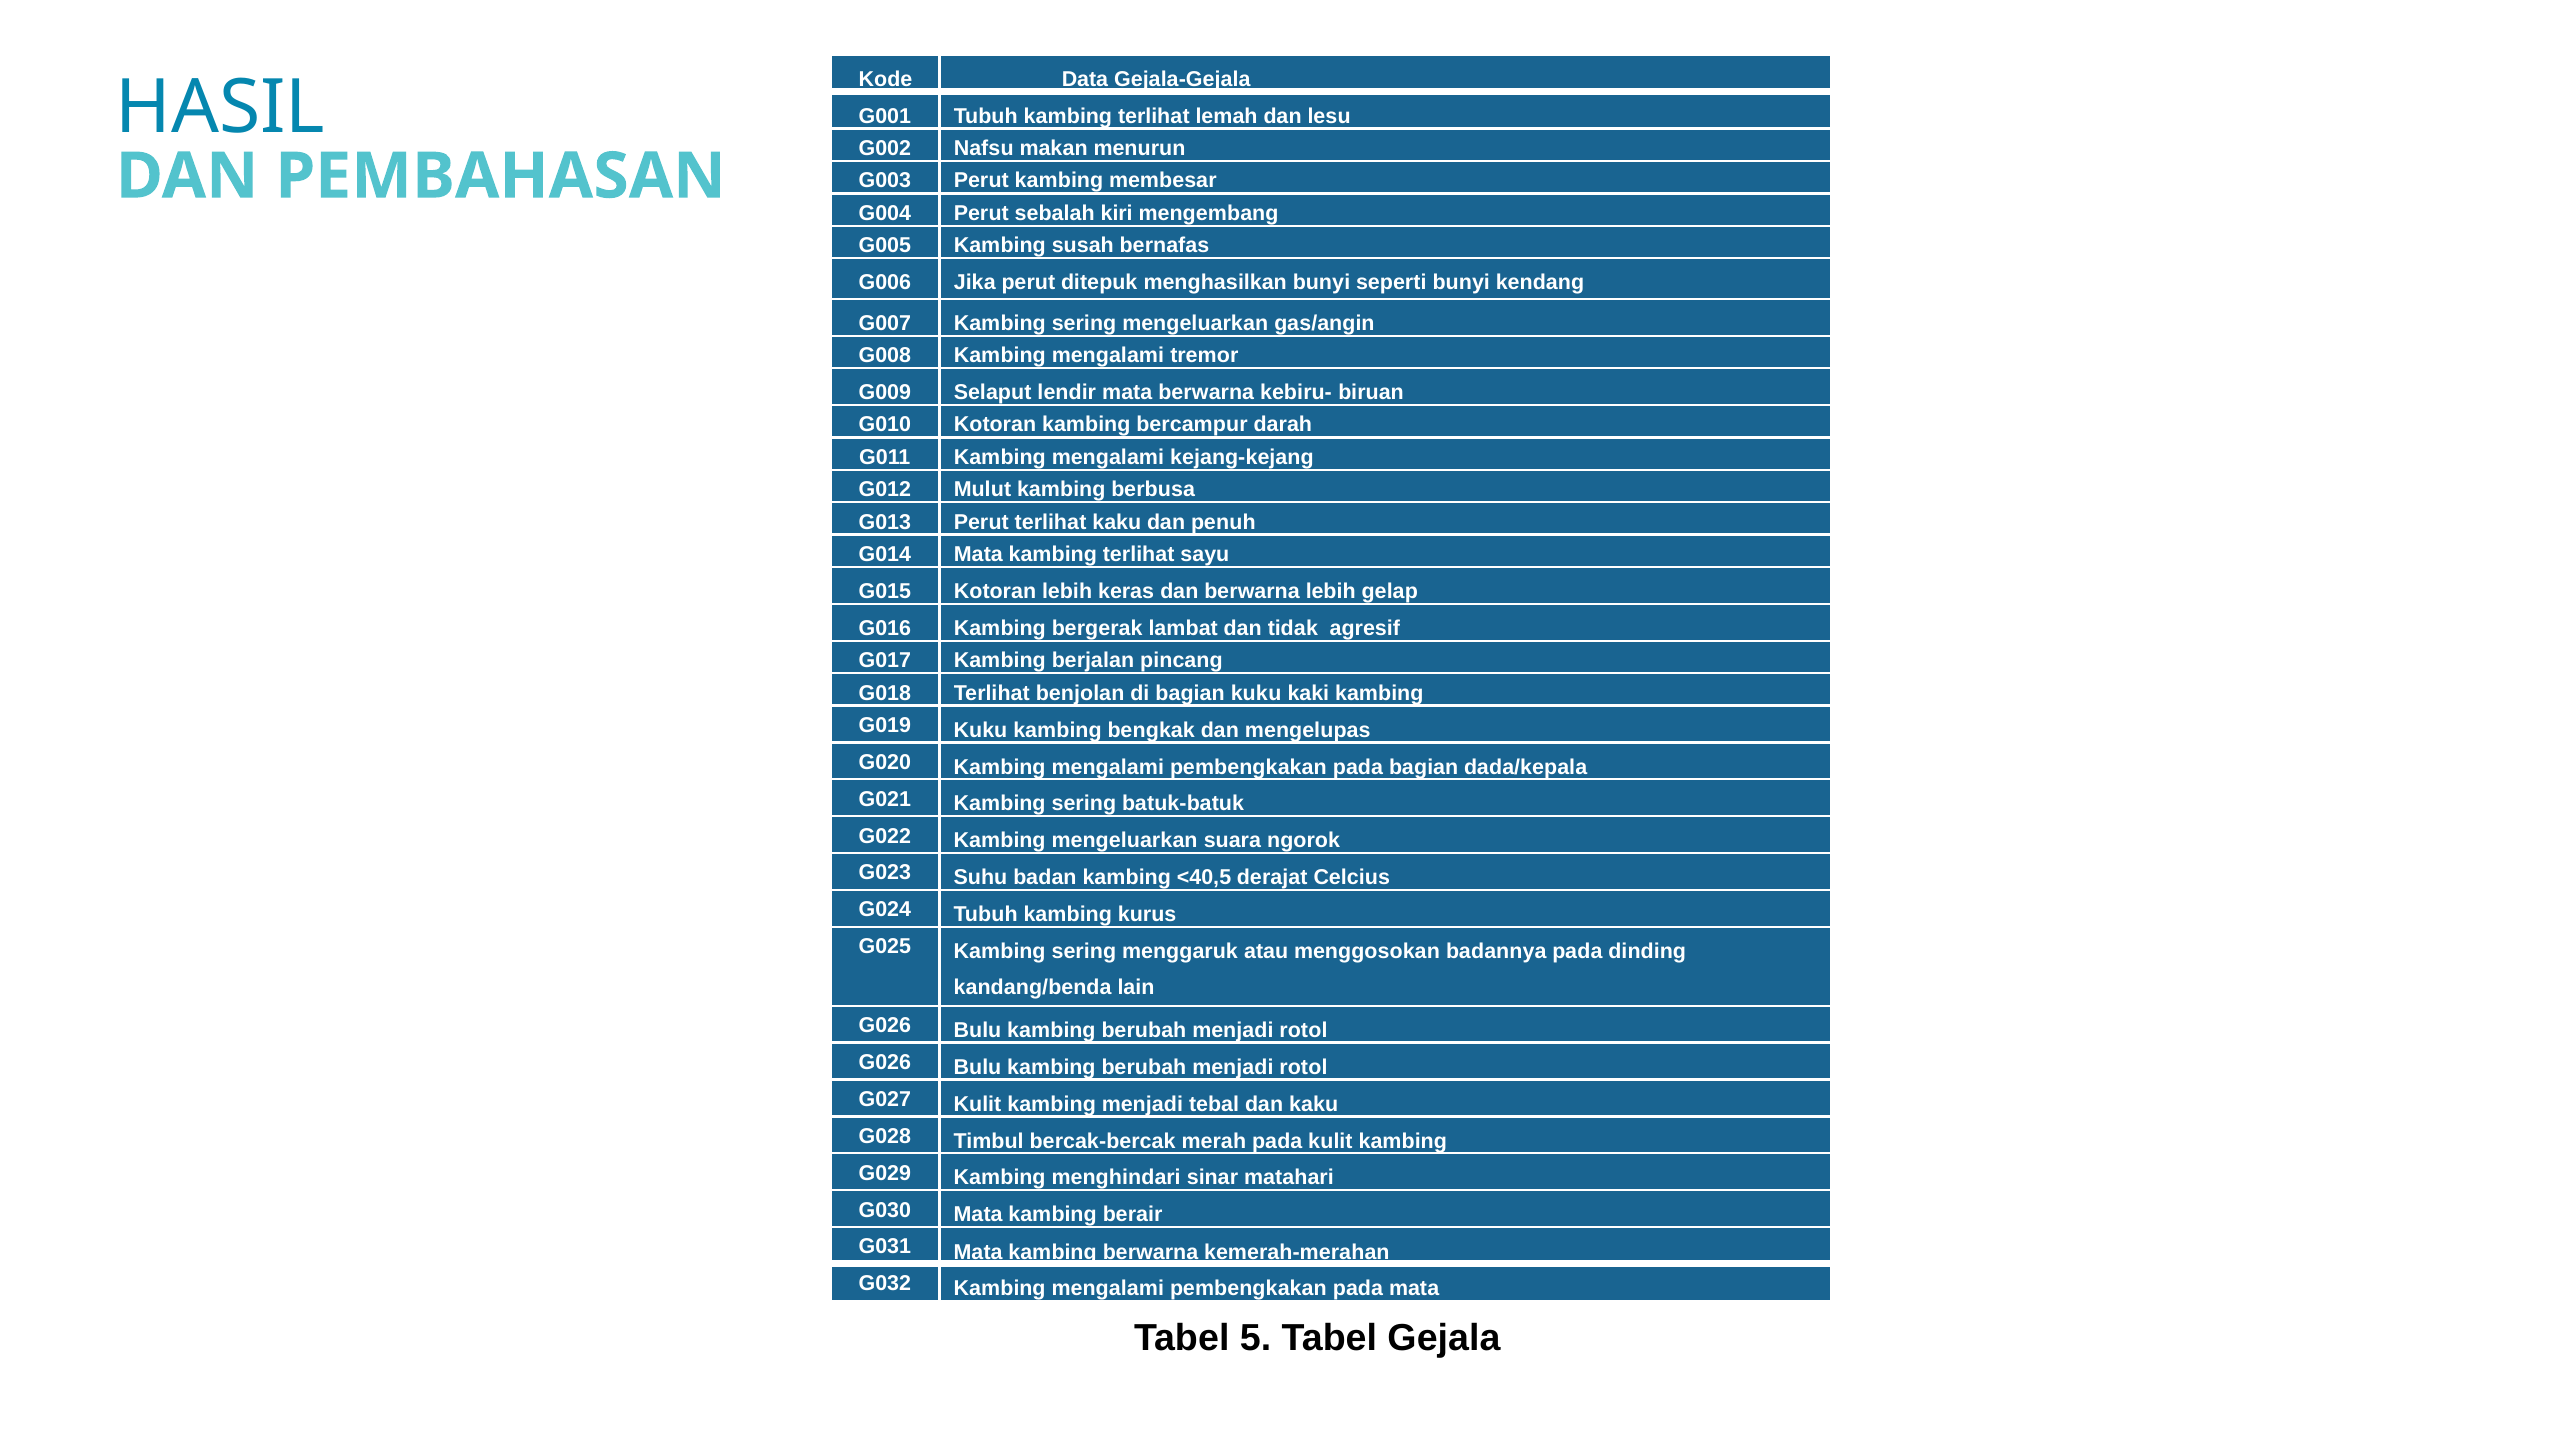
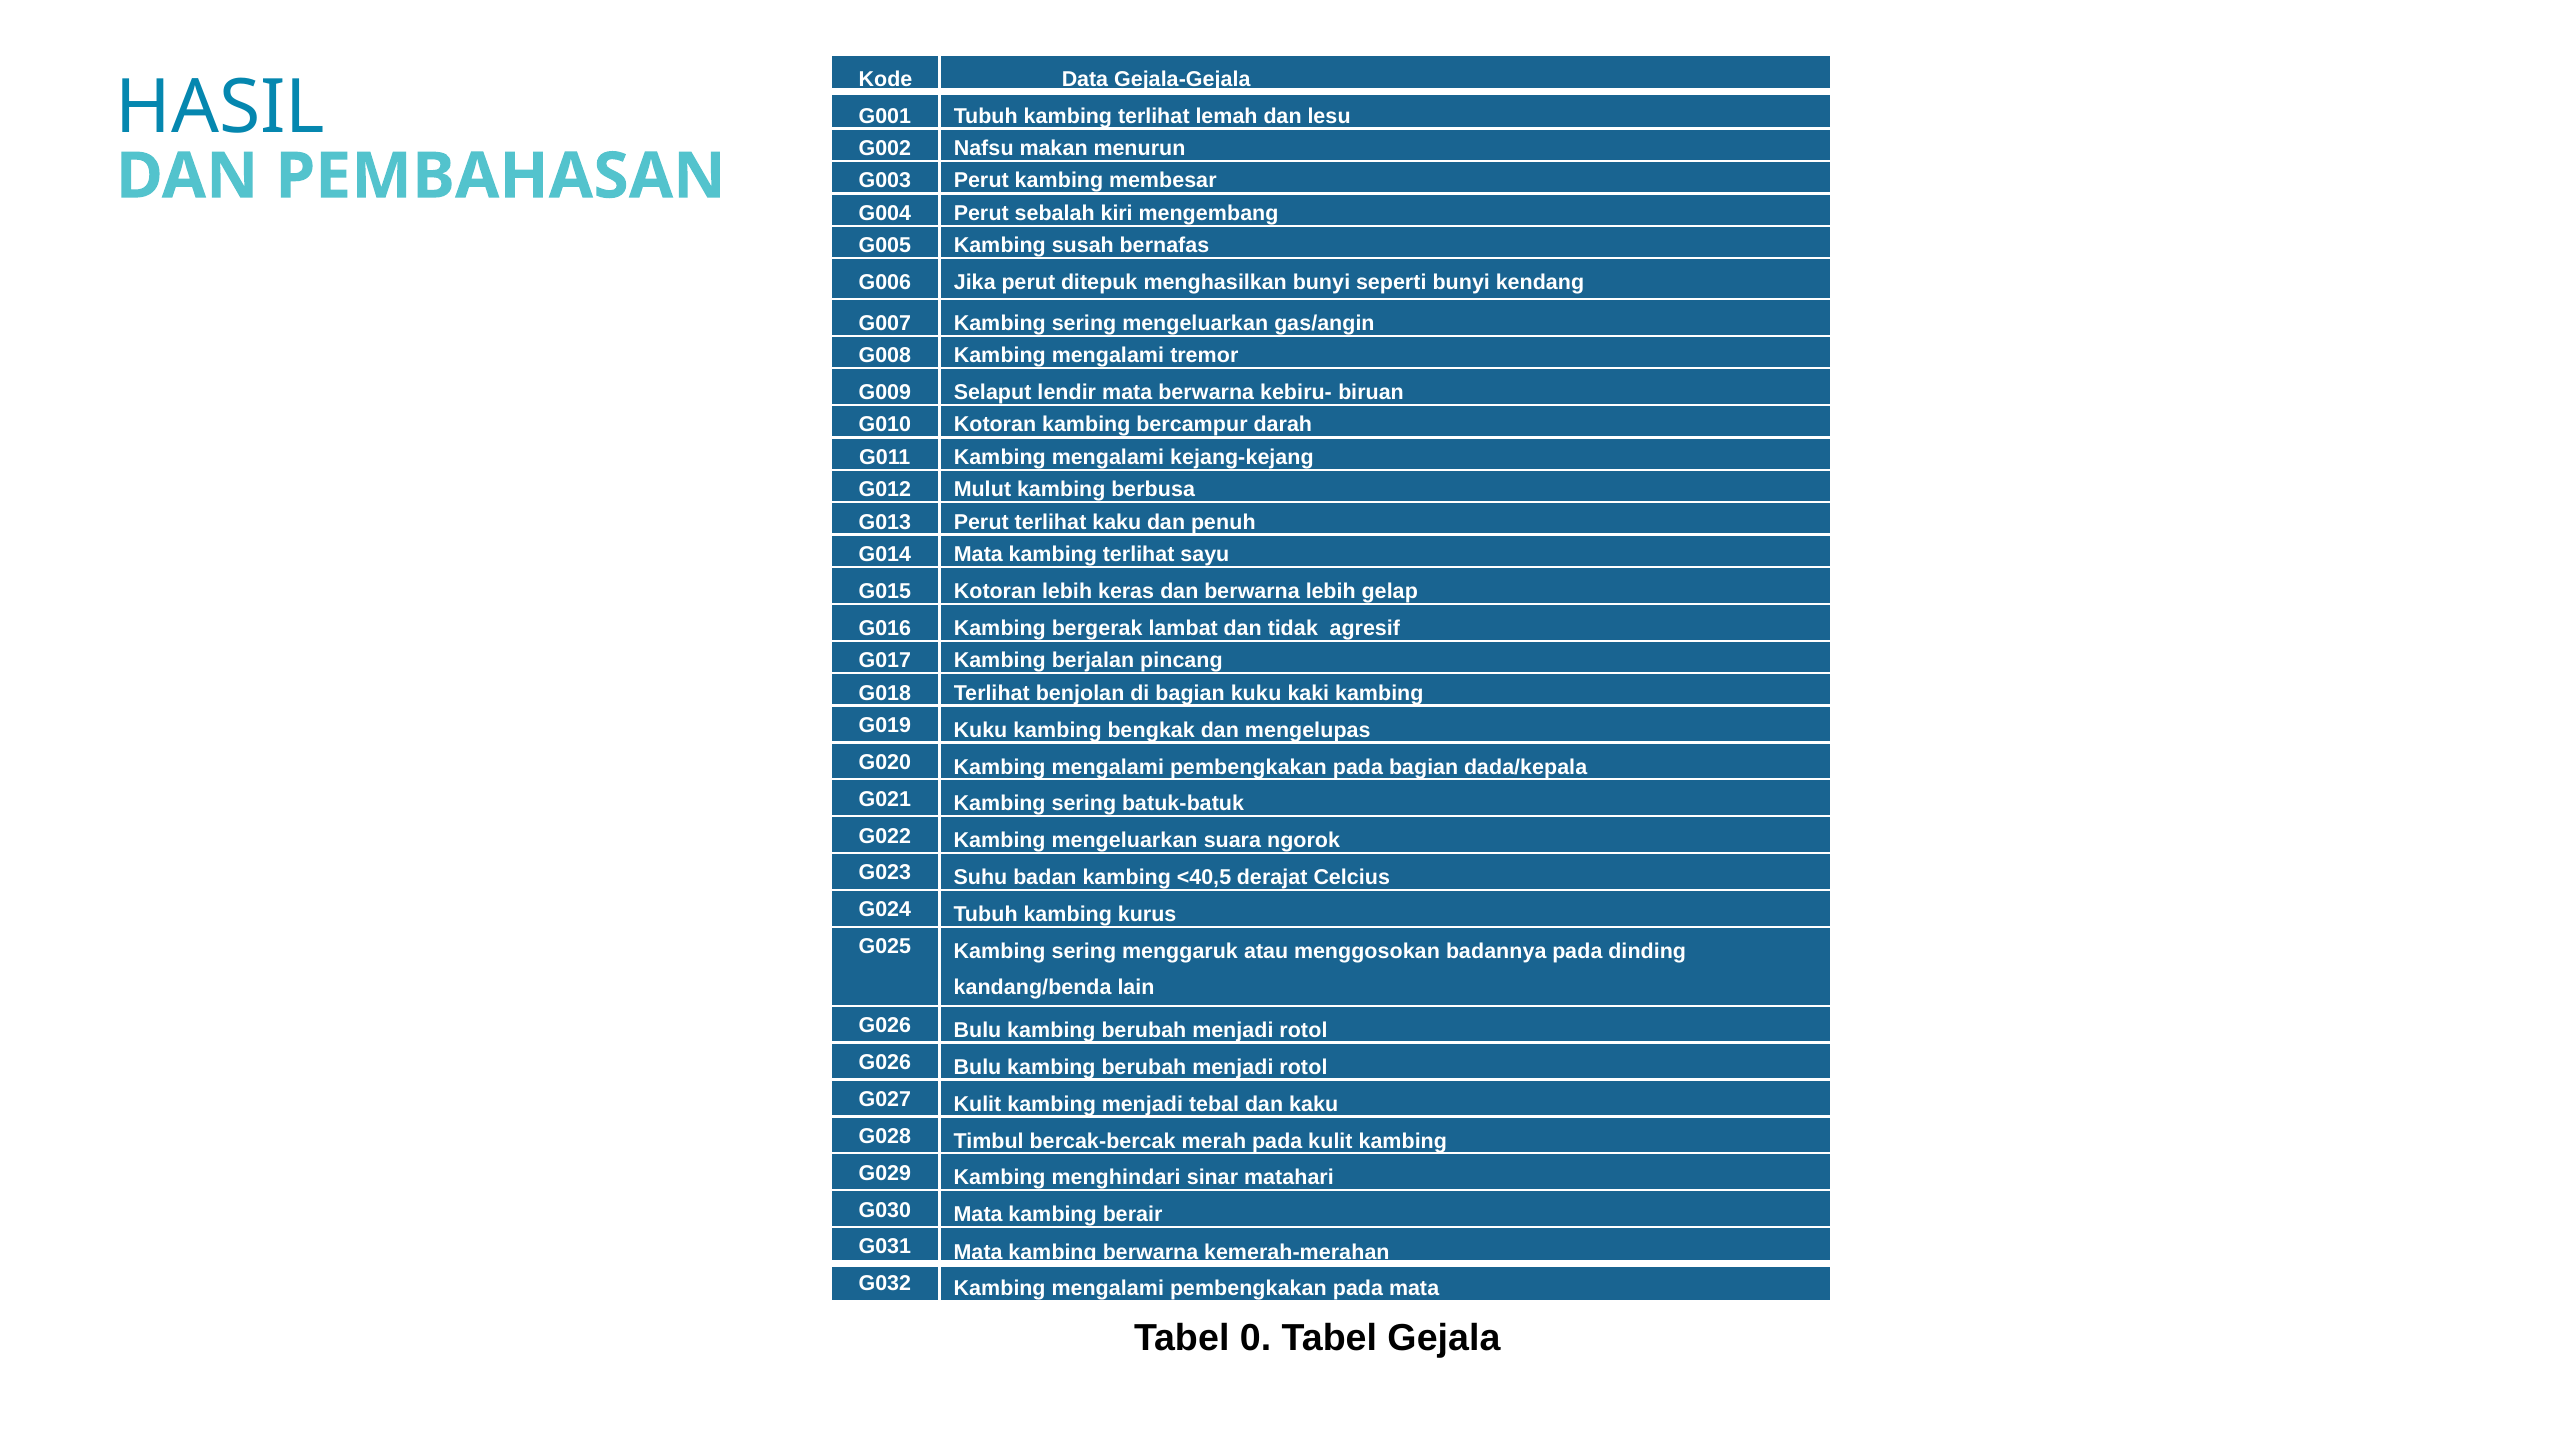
5: 5 -> 0
